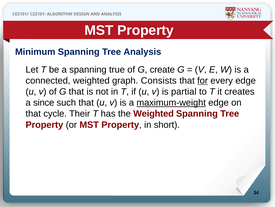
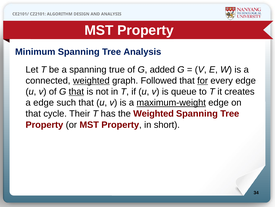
create: create -> added
weighted at (91, 80) underline: none -> present
Consists: Consists -> Followed
that at (76, 91) underline: none -> present
partial: partial -> queue
a since: since -> edge
